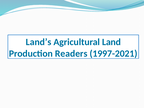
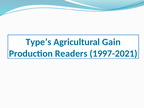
Land’s: Land’s -> Type’s
Land: Land -> Gain
